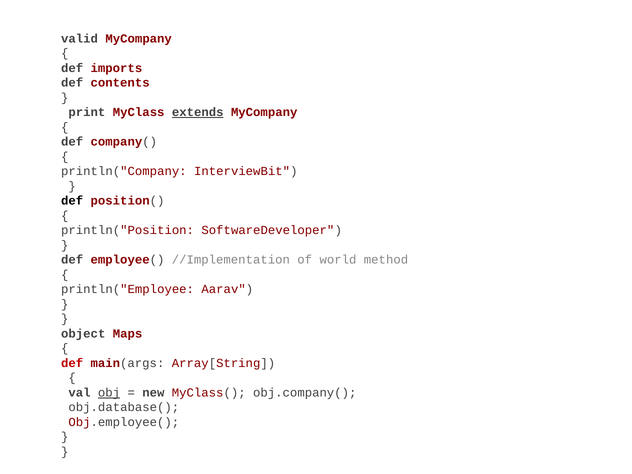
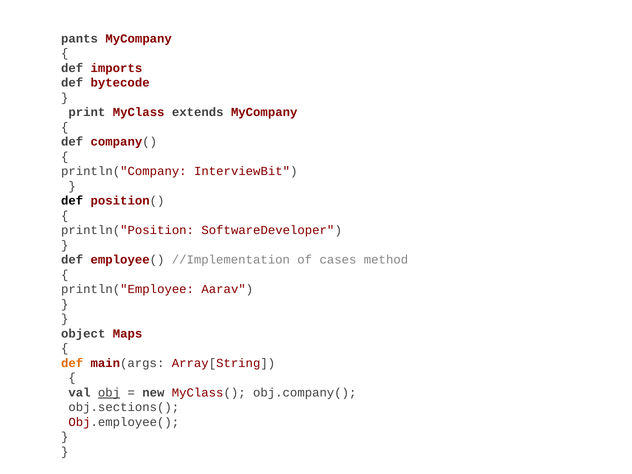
valid: valid -> pants
contents: contents -> bytecode
extends underline: present -> none
world: world -> cases
def at (72, 363) colour: red -> orange
obj.database(: obj.database( -> obj.sections(
